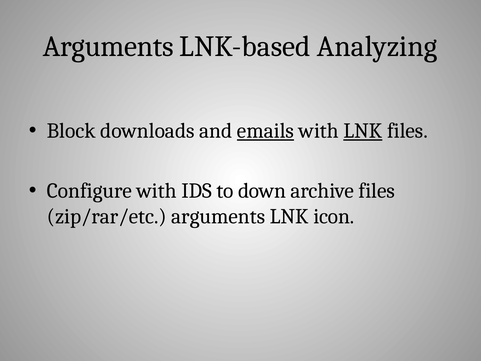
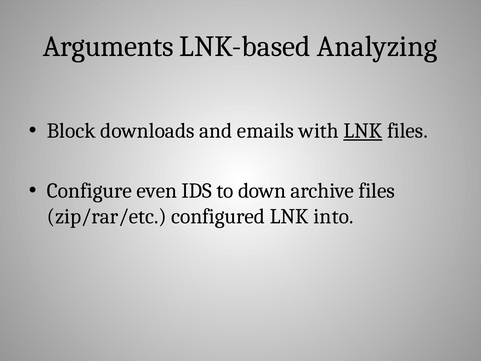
emails underline: present -> none
Configure with: with -> even
zip/rar/etc arguments: arguments -> configured
icon: icon -> into
